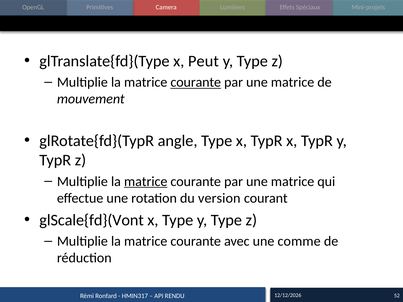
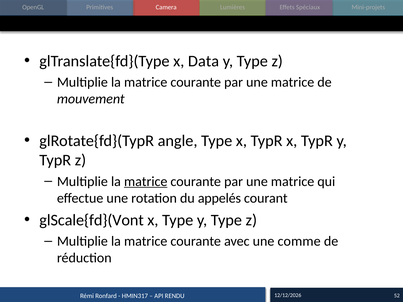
Peut: Peut -> Data
courante at (196, 82) underline: present -> none
version: version -> appelés
